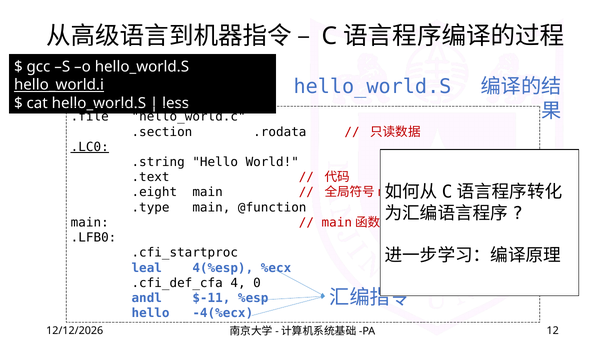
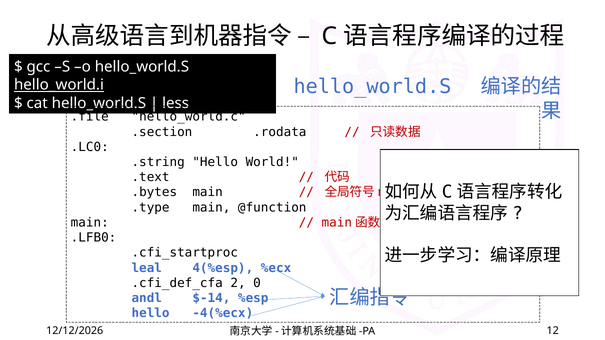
.LC0 underline: present -> none
.eight: .eight -> .bytes
4: 4 -> 2
$-11: $-11 -> $-14
